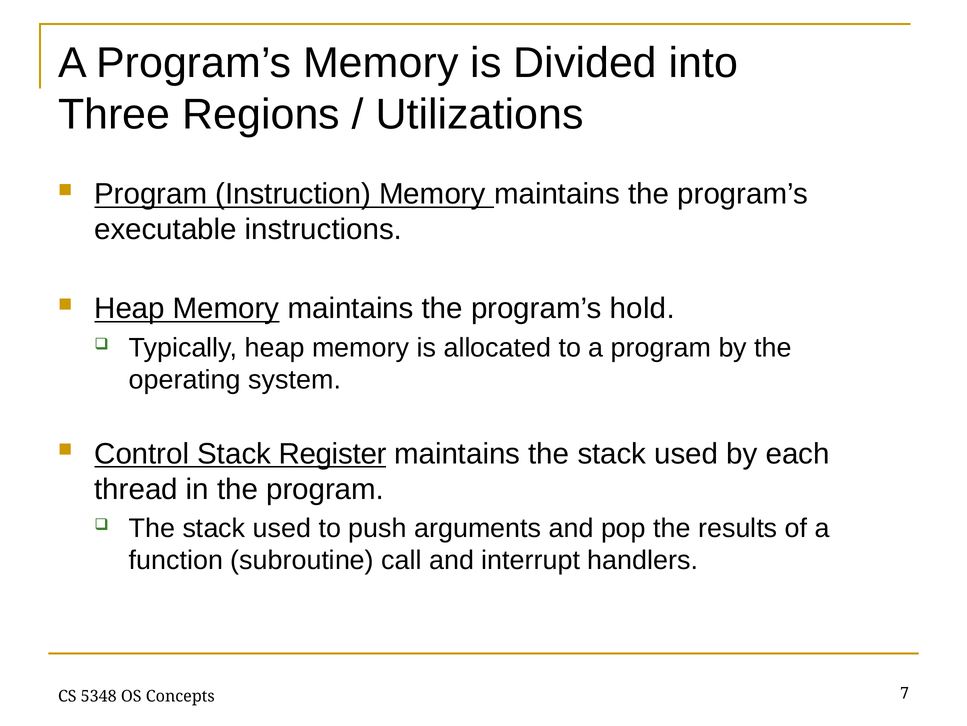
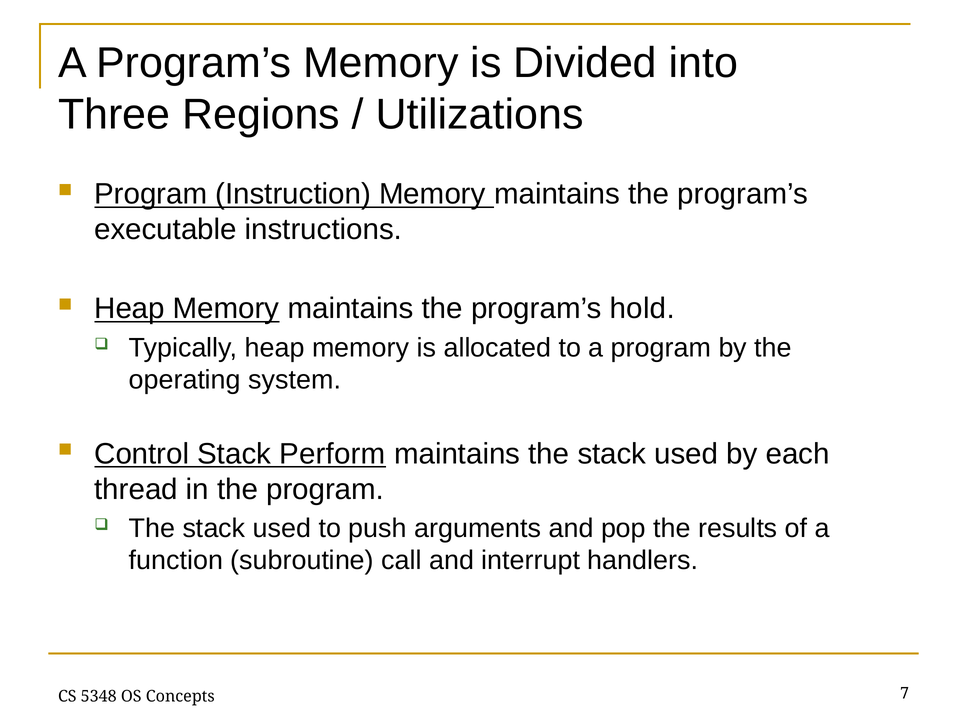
Register: Register -> Perform
